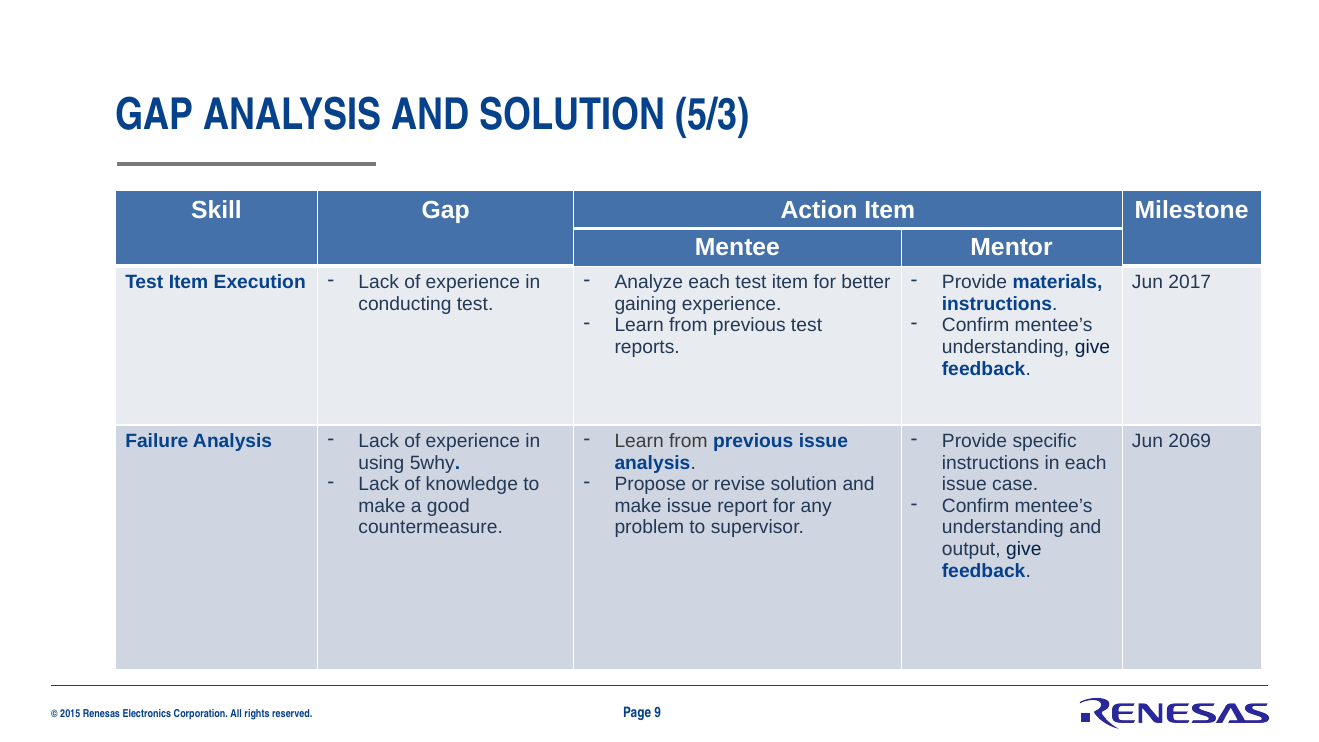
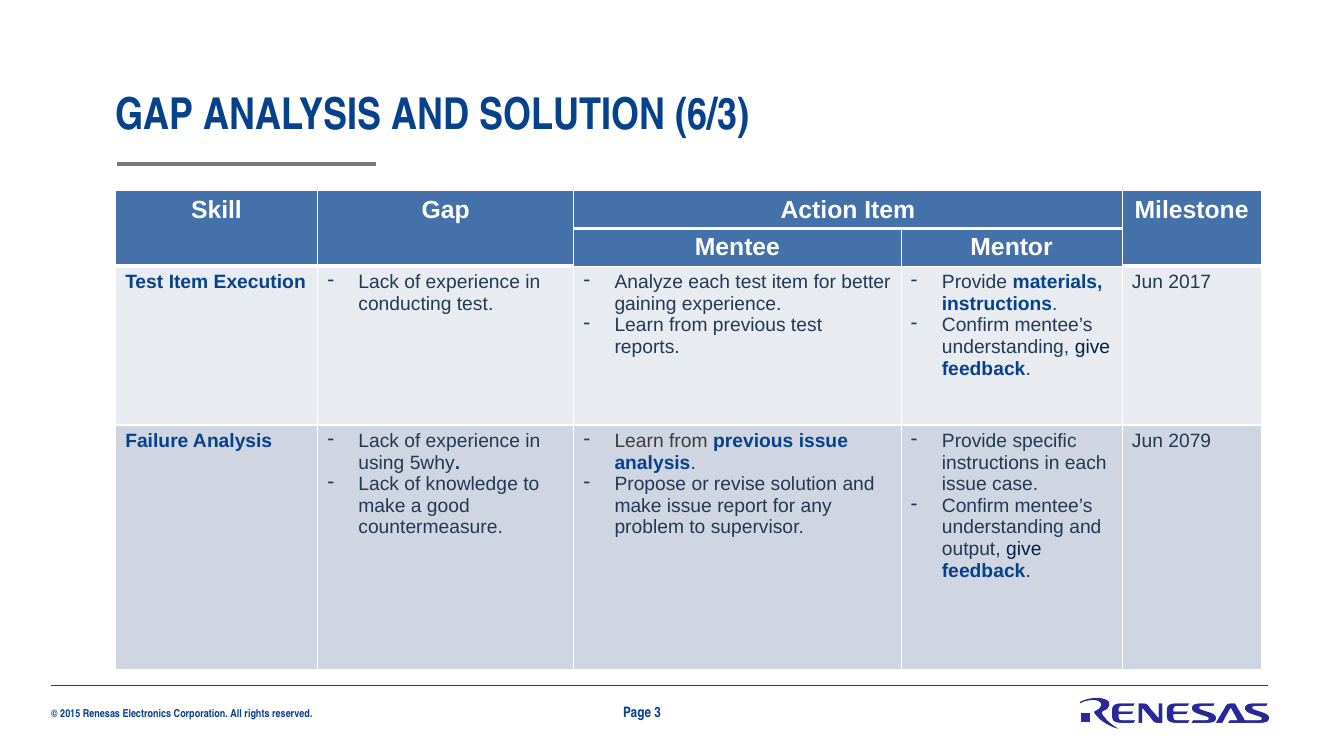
5/3: 5/3 -> 6/3
2069: 2069 -> 2079
9: 9 -> 3
